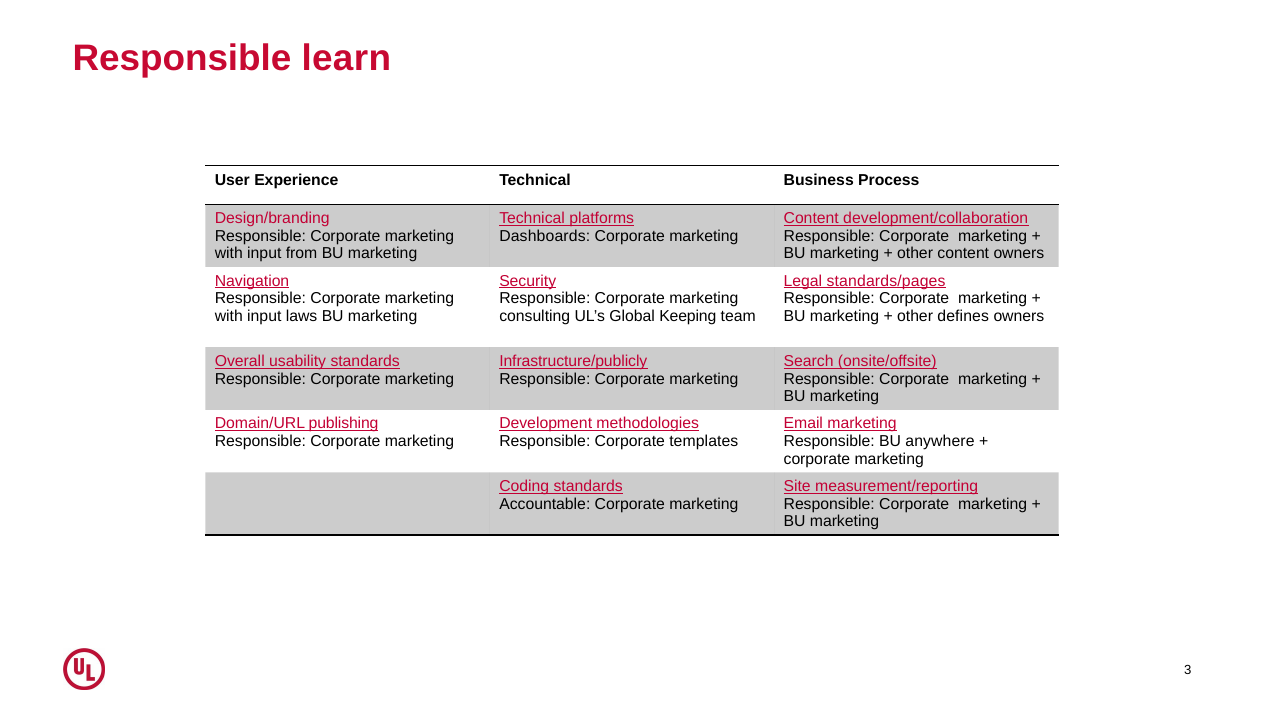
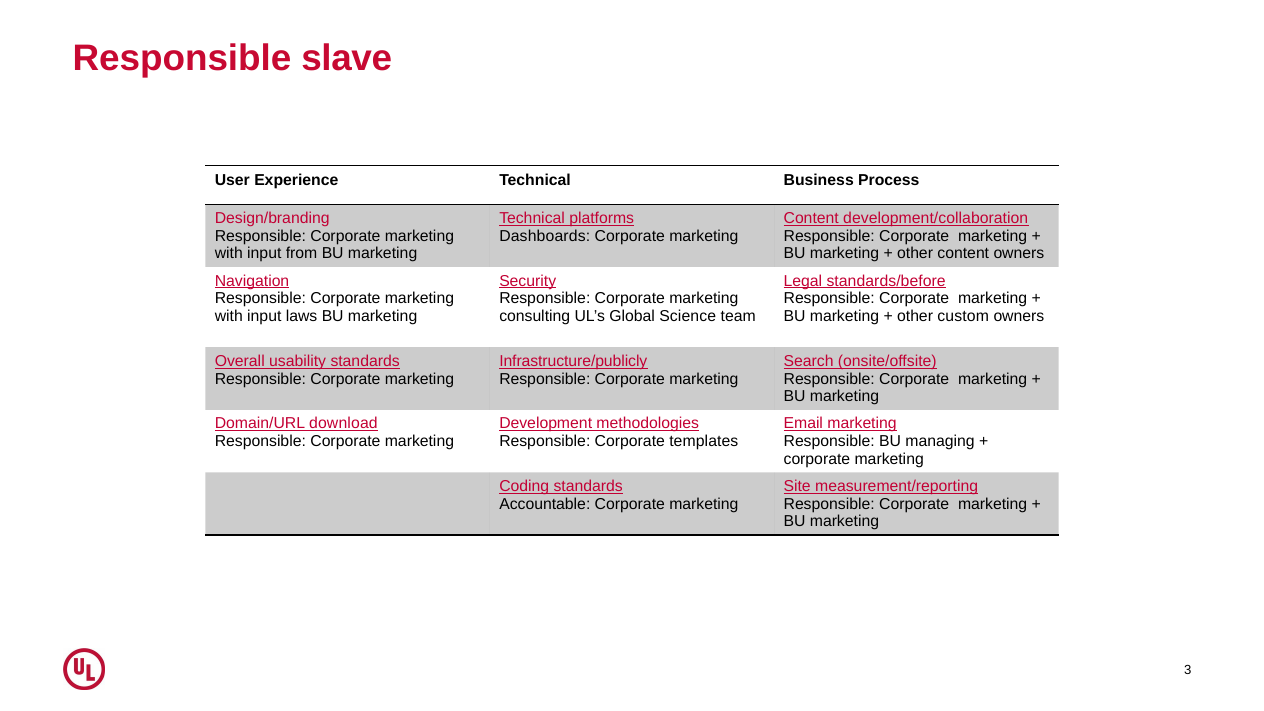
learn: learn -> slave
standards/pages: standards/pages -> standards/before
Keeping: Keeping -> Science
defines: defines -> custom
publishing: publishing -> download
anywhere: anywhere -> managing
